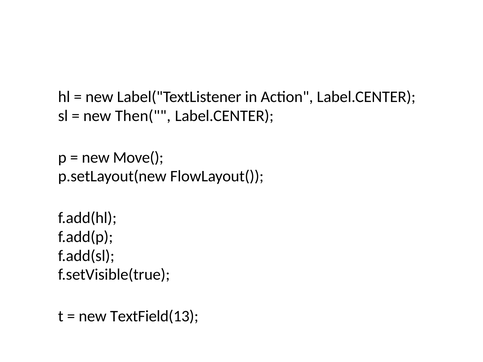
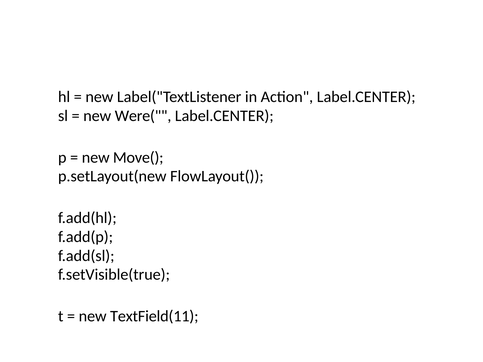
Then(: Then( -> Were(
TextField(13: TextField(13 -> TextField(11
